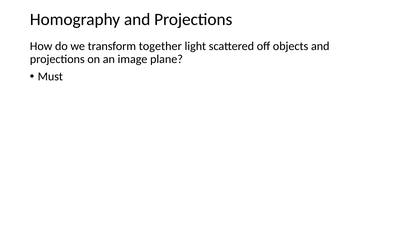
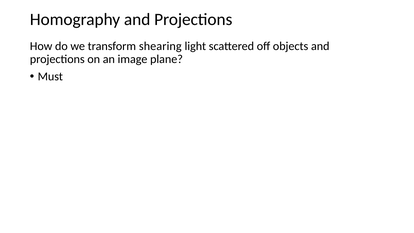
together: together -> shearing
